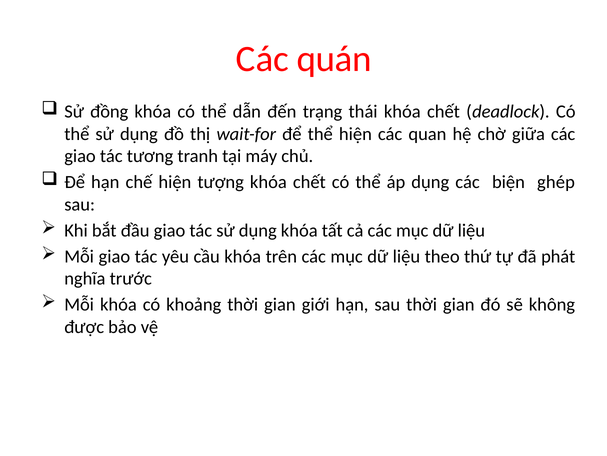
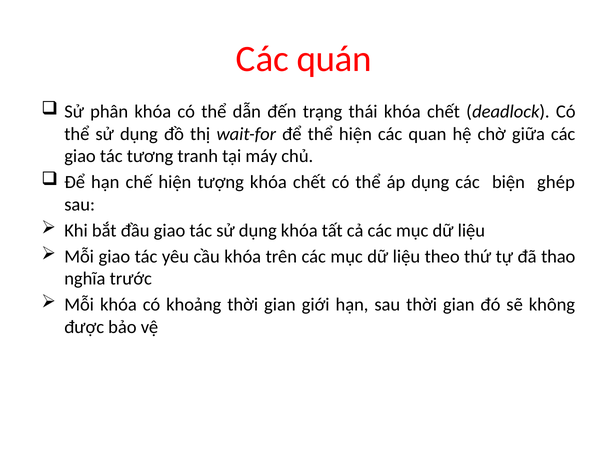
đồng: đồng -> phân
phát: phát -> thao
